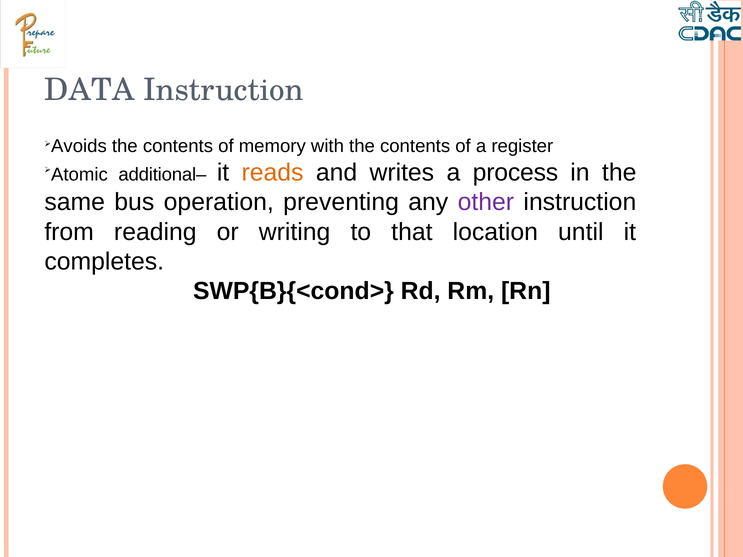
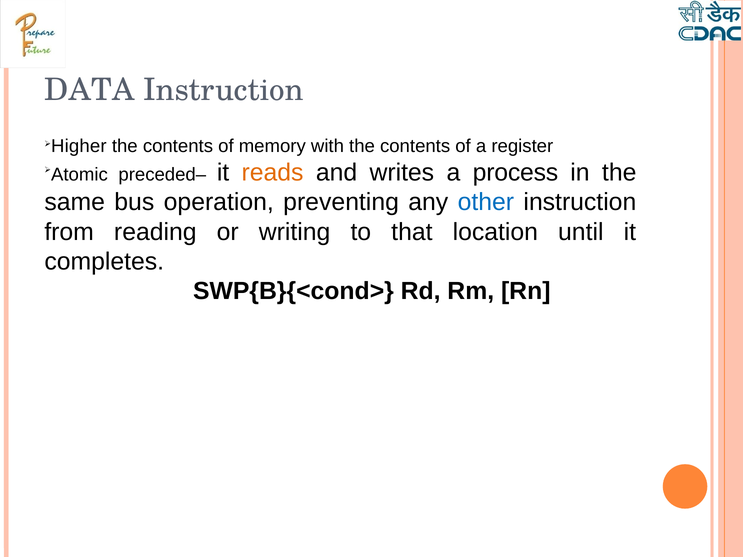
Avoids: Avoids -> Higher
additional–: additional– -> preceded–
other colour: purple -> blue
